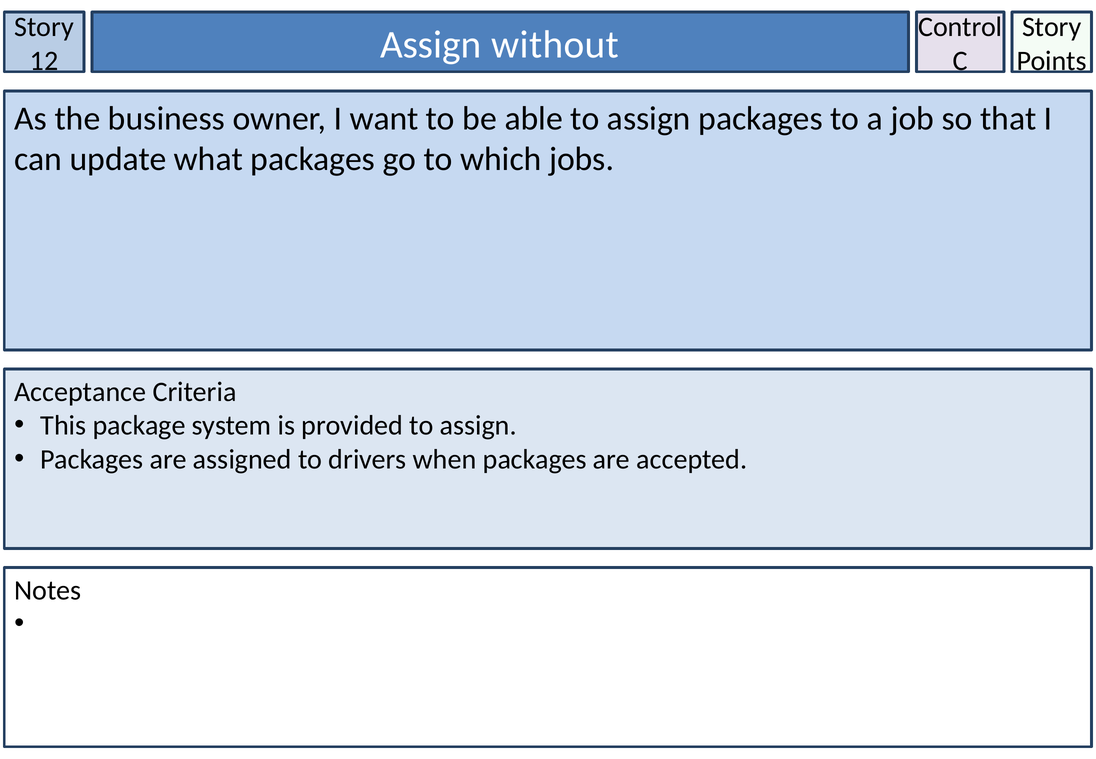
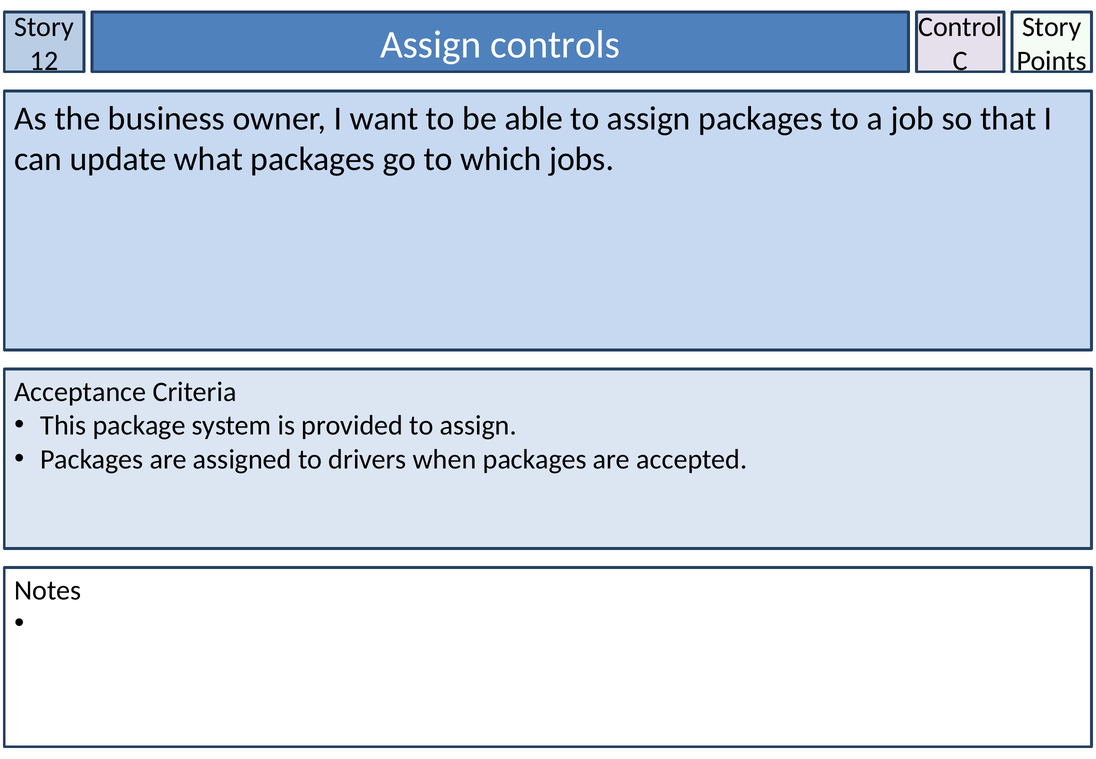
without: without -> controls
